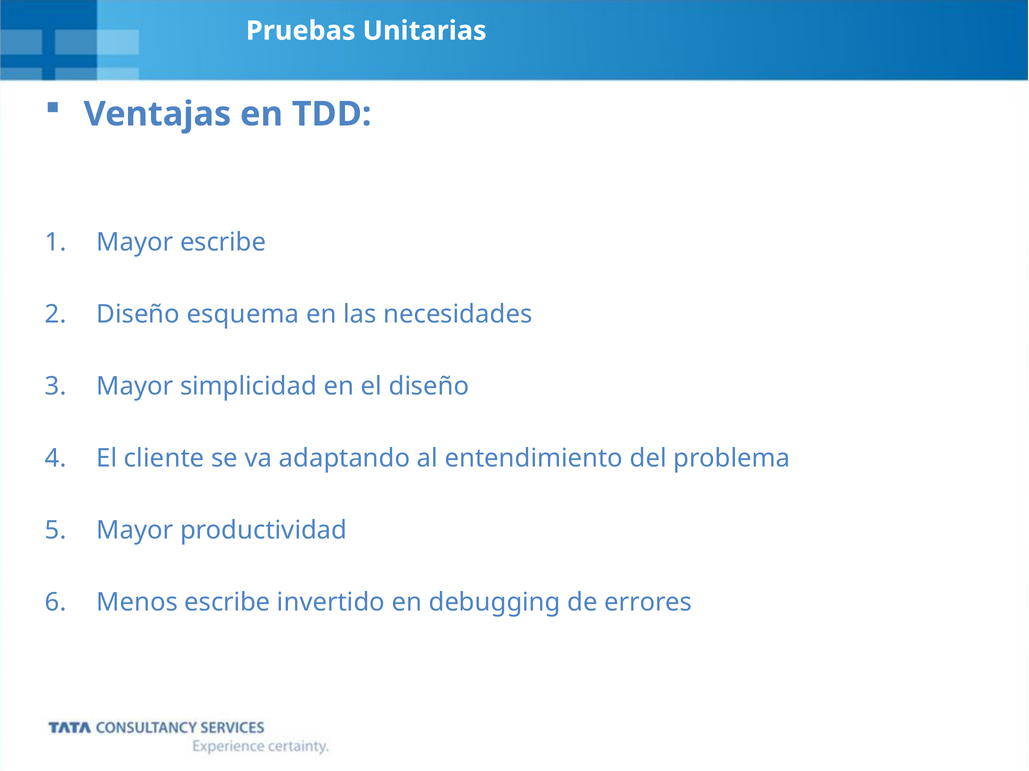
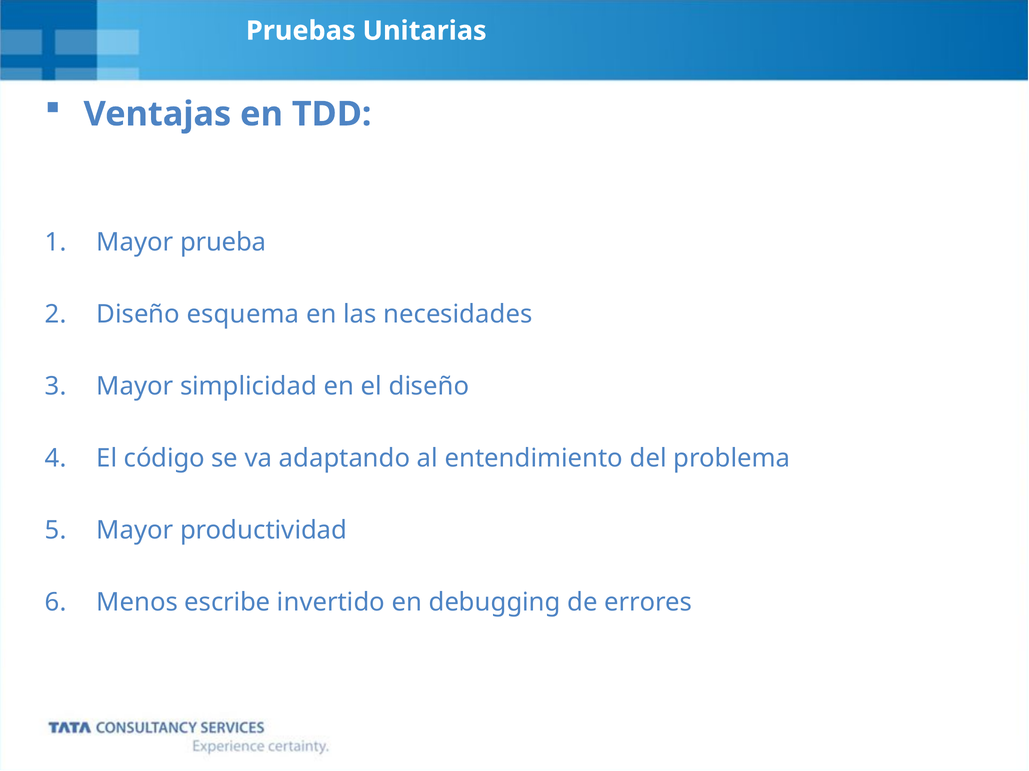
Mayor escribe: escribe -> prueba
cliente: cliente -> código
